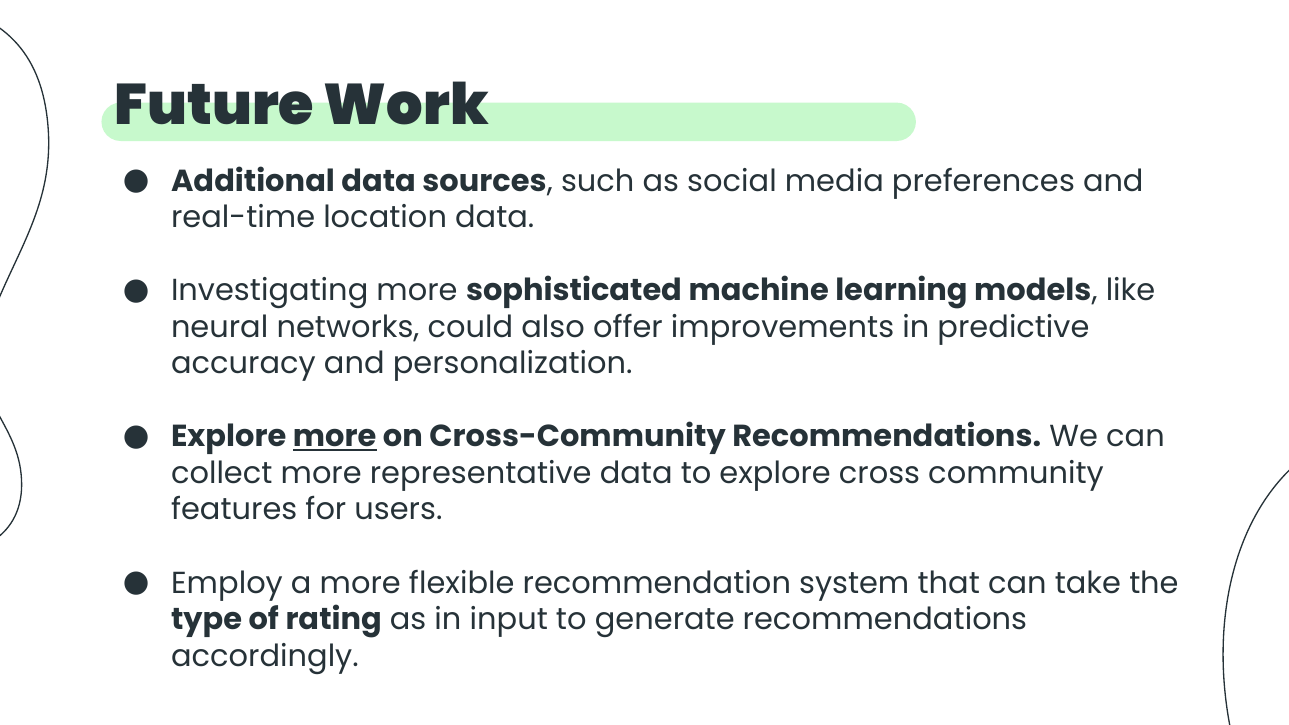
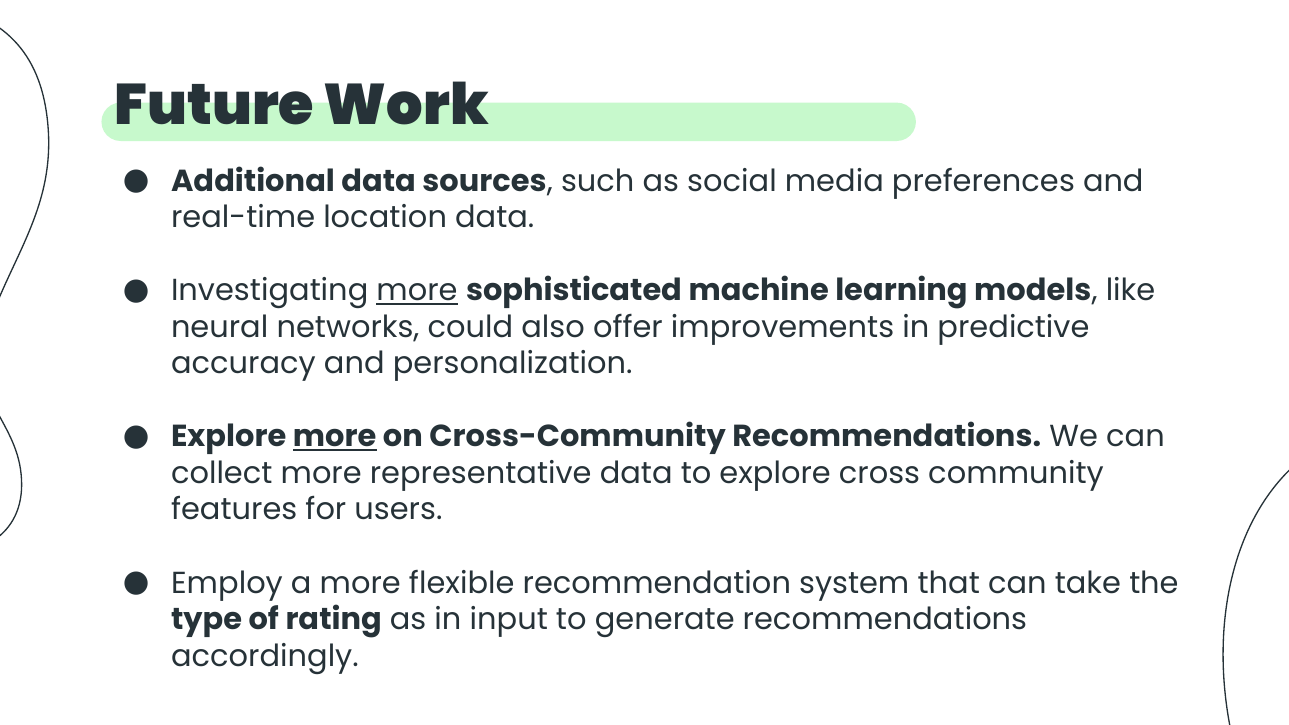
more at (417, 291) underline: none -> present
